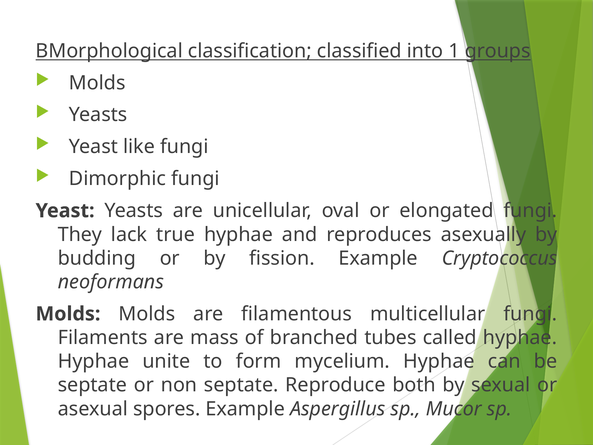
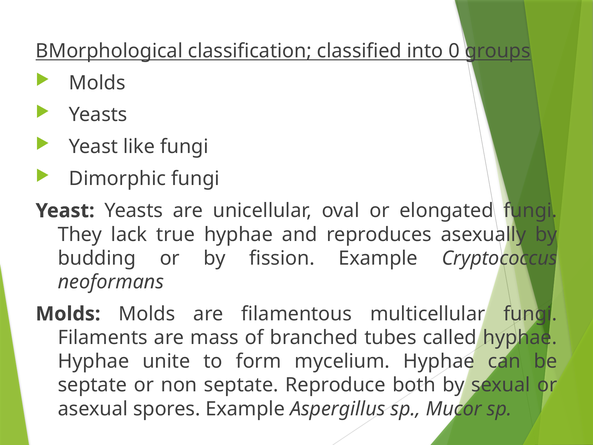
1: 1 -> 0
